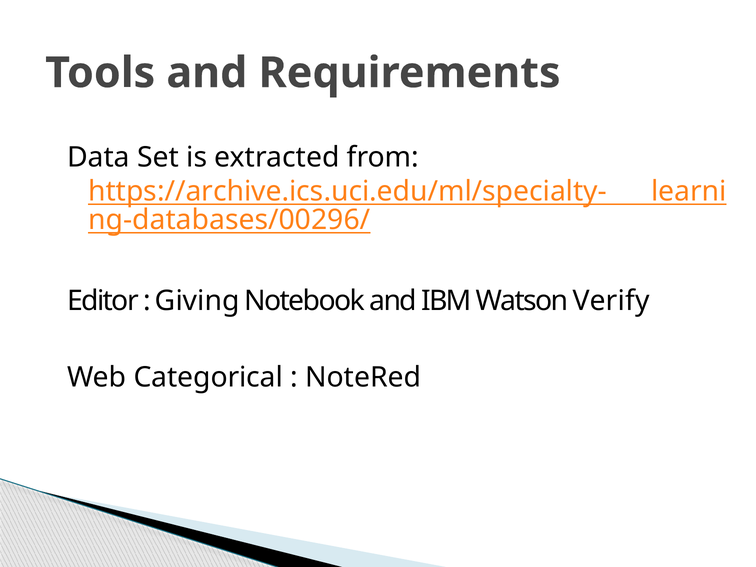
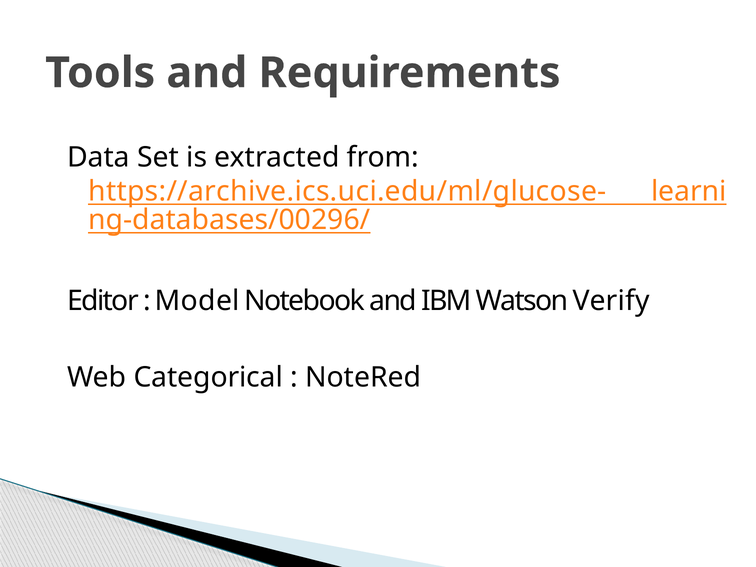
https://archive.ics.uci.edu/ml/specialty-: https://archive.ics.uci.edu/ml/specialty- -> https://archive.ics.uci.edu/ml/glucose-
Giving: Giving -> Model
